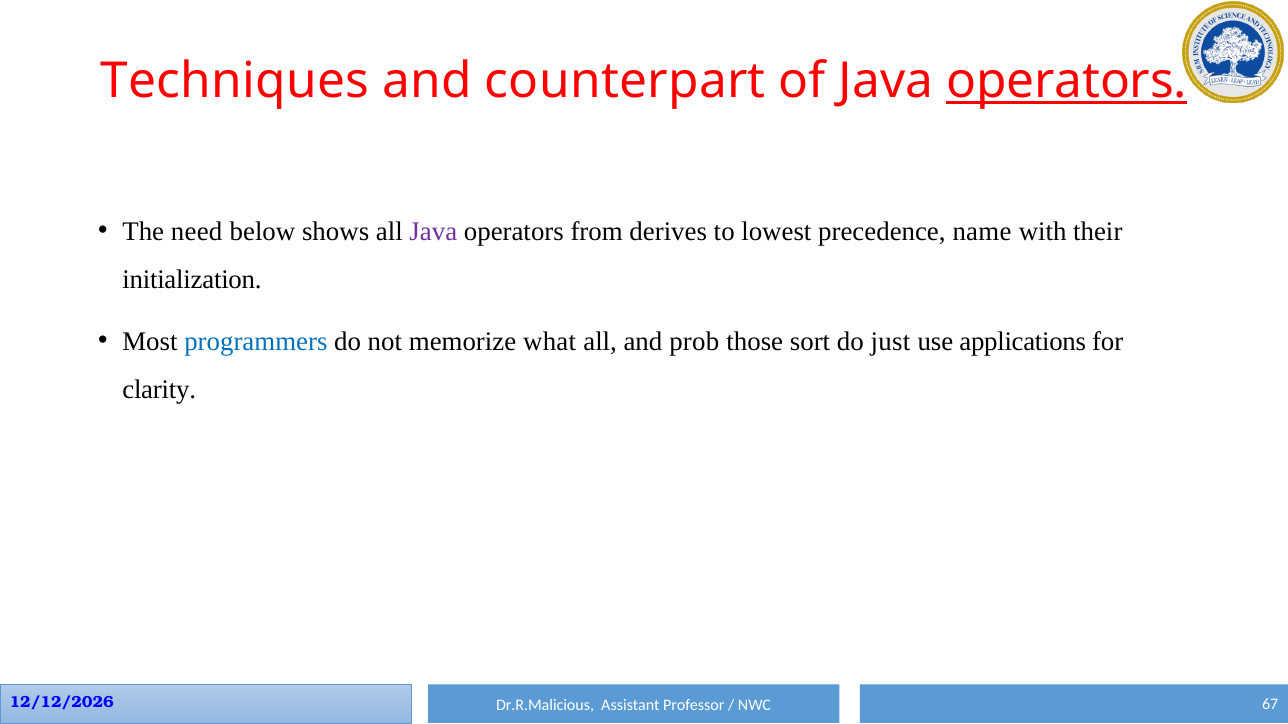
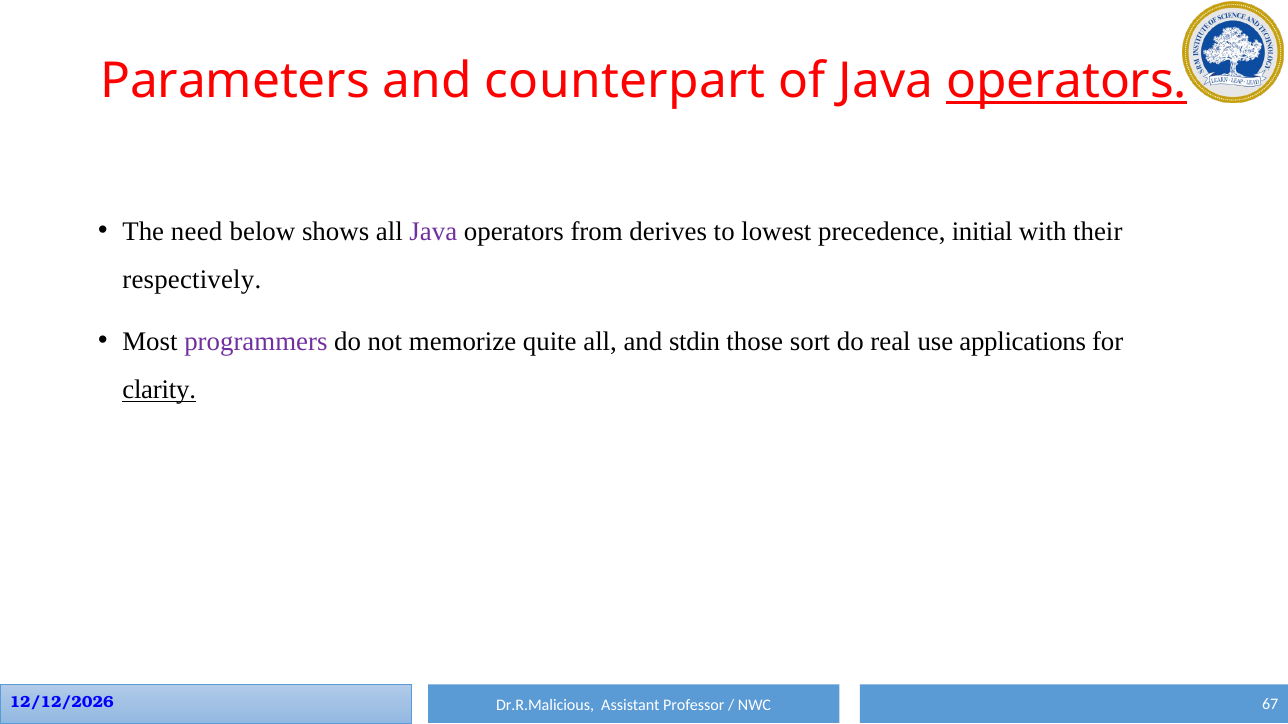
Techniques: Techniques -> Parameters
name: name -> initial
initialization: initialization -> respectively
programmers colour: blue -> purple
what: what -> quite
prob: prob -> stdin
just: just -> real
clarity underline: none -> present
